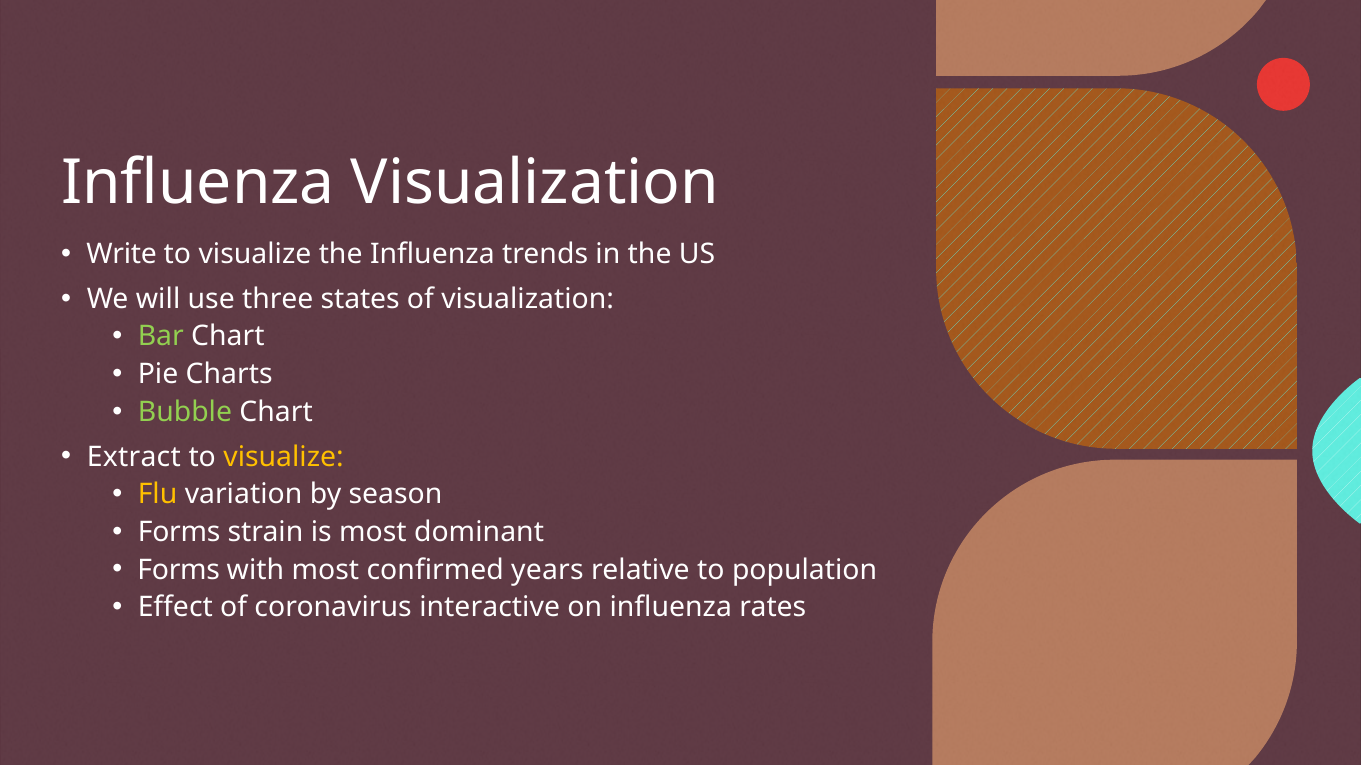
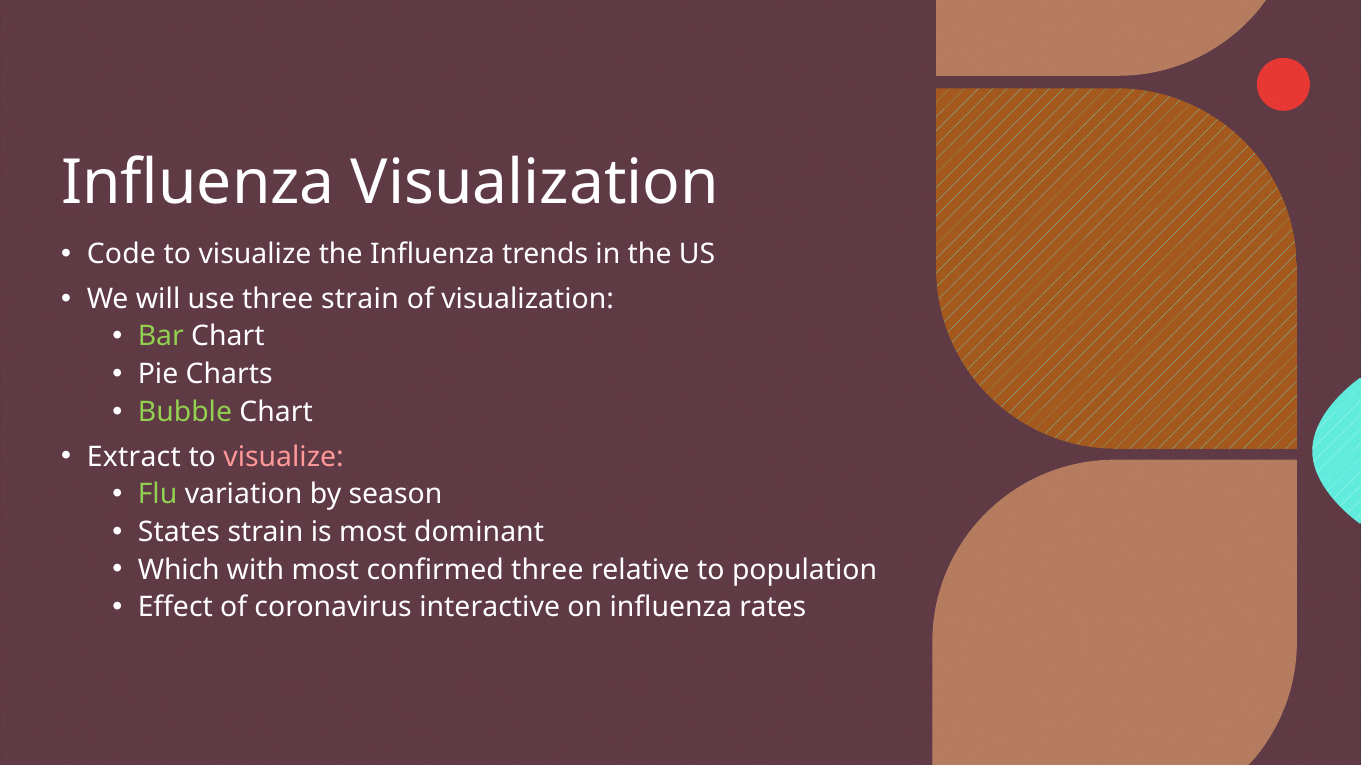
Write: Write -> Code
three states: states -> strain
visualize at (284, 457) colour: yellow -> pink
Flu colour: yellow -> light green
Forms at (179, 532): Forms -> States
Forms at (179, 570): Forms -> Which
confirmed years: years -> three
